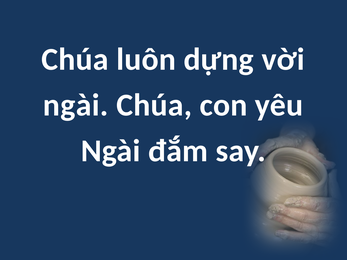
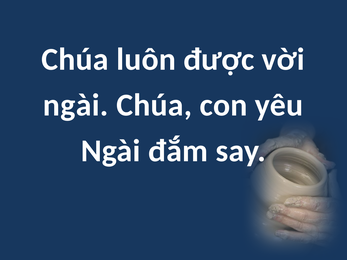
dựng: dựng -> được
